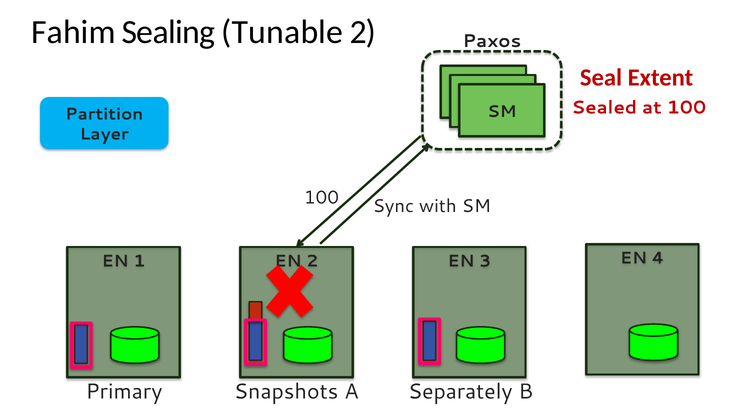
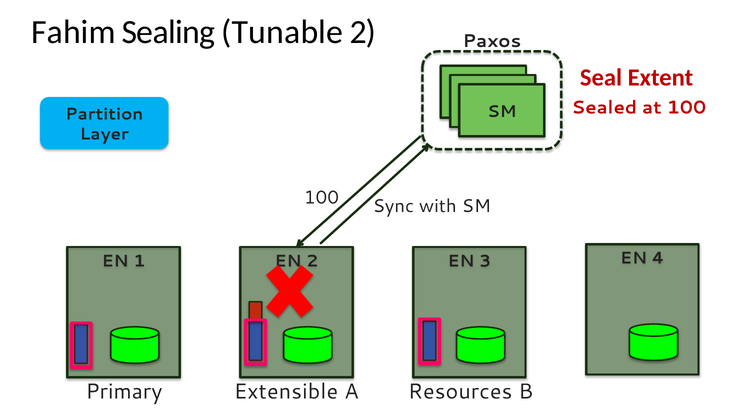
Snapshots: Snapshots -> Extensible
Separately: Separately -> Resources
